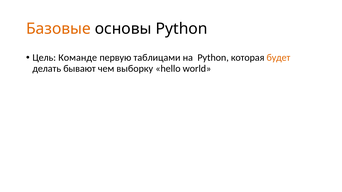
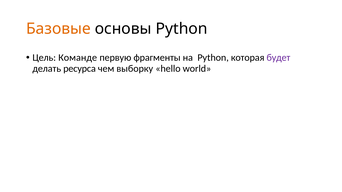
таблицами: таблицами -> фрагменты
будет colour: orange -> purple
бывают: бывают -> ресурса
